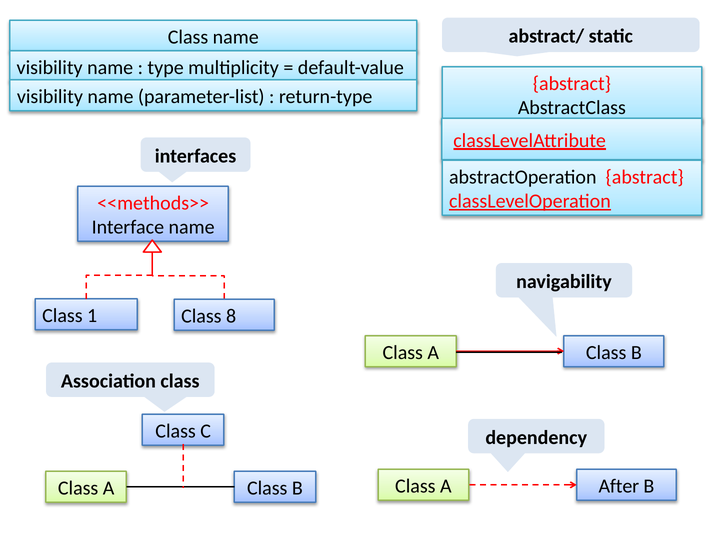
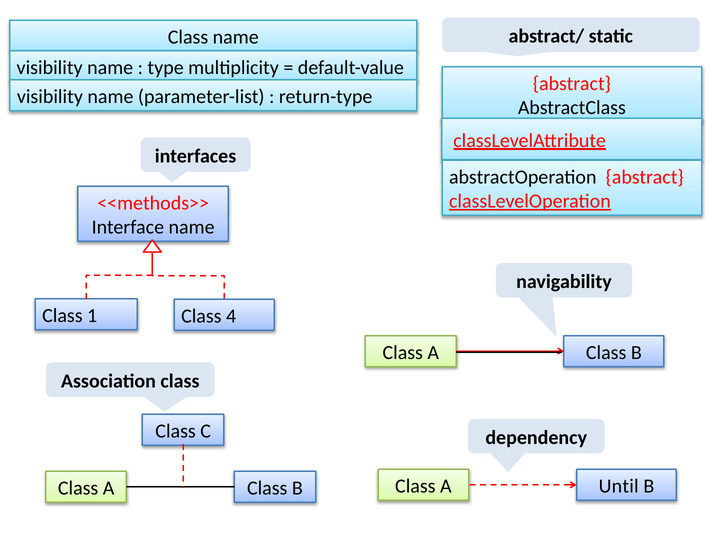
8: 8 -> 4
After: After -> Until
